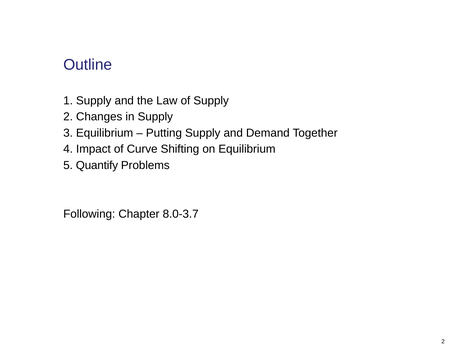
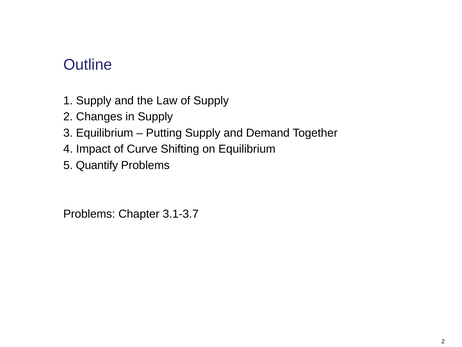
Following at (89, 214): Following -> Problems
8.0-3.7: 8.0-3.7 -> 3.1-3.7
